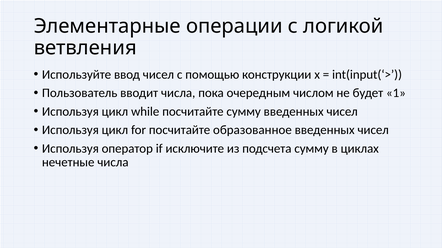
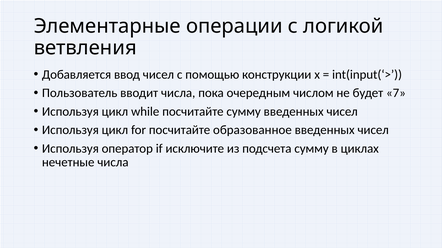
Используйте: Используйте -> Добавляется
1: 1 -> 7
